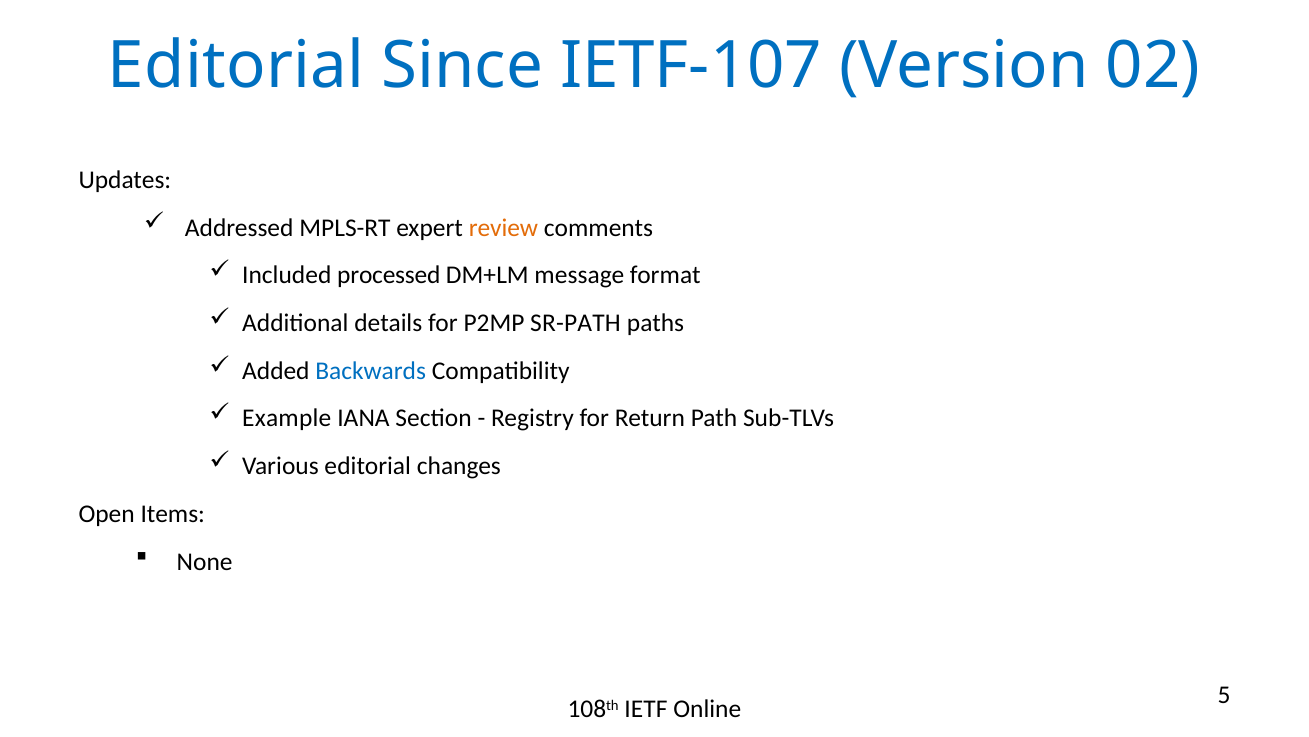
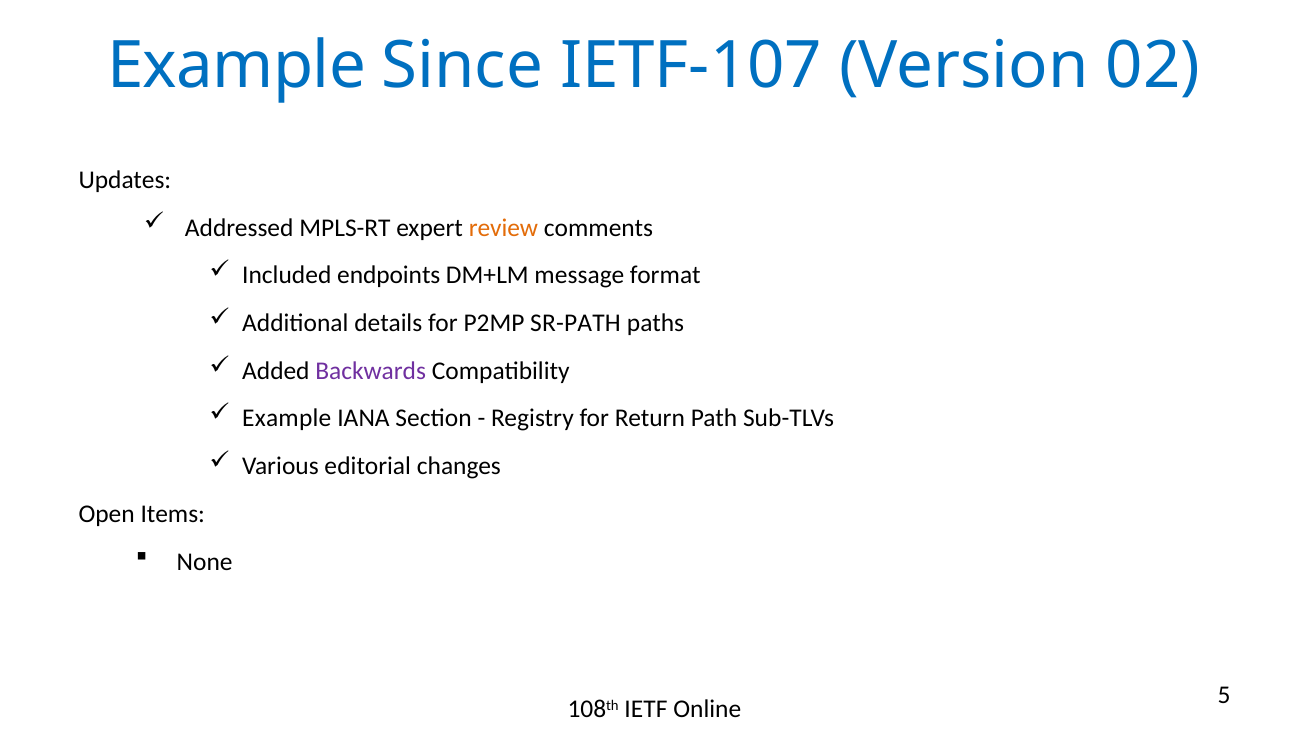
Editorial at (236, 66): Editorial -> Example
processed: processed -> endpoints
Backwards colour: blue -> purple
